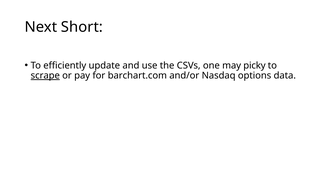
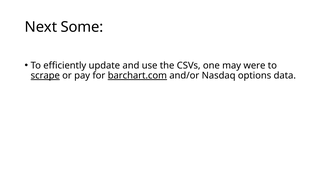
Short: Short -> Some
picky: picky -> were
barchart.com underline: none -> present
